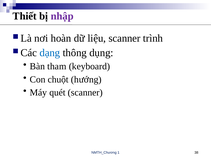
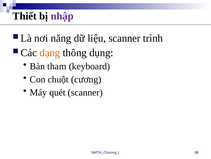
hoàn: hoàn -> năng
dạng colour: blue -> orange
hướng: hướng -> cương
